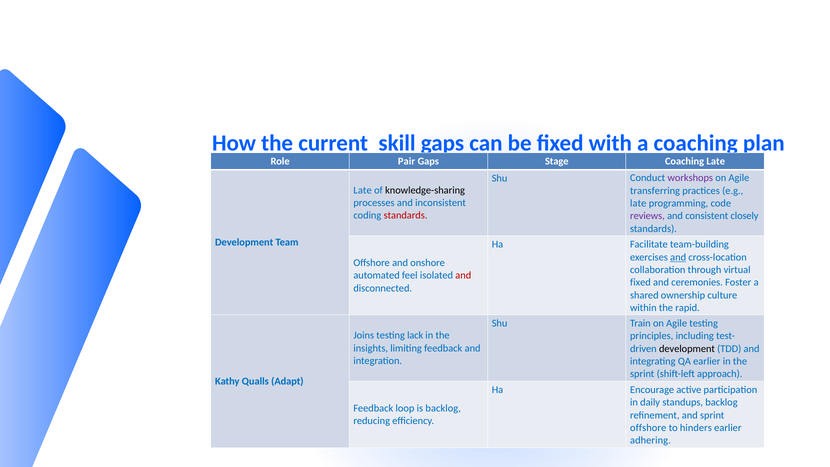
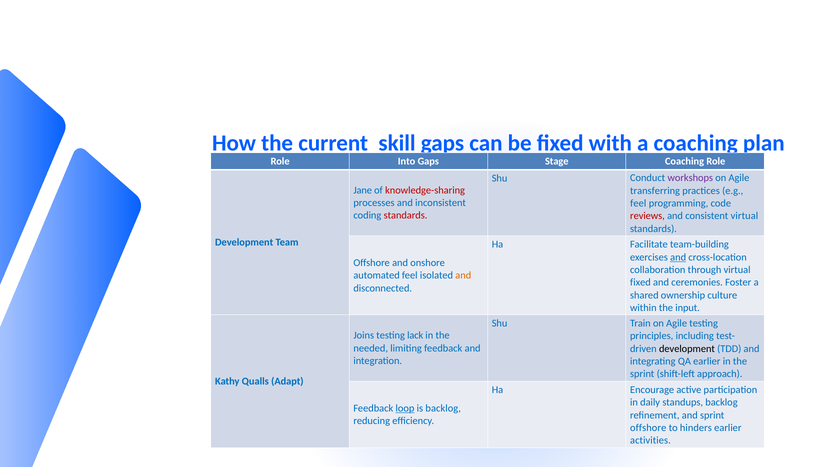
Pair: Pair -> Into
Coaching Late: Late -> Role
Late at (363, 190): Late -> Jane
knowledge-sharing colour: black -> red
late at (638, 203): late -> feel
reviews colour: purple -> red
consistent closely: closely -> virtual
and at (463, 275) colour: red -> orange
rapid: rapid -> input
insights: insights -> needed
loop underline: none -> present
adhering: adhering -> activities
